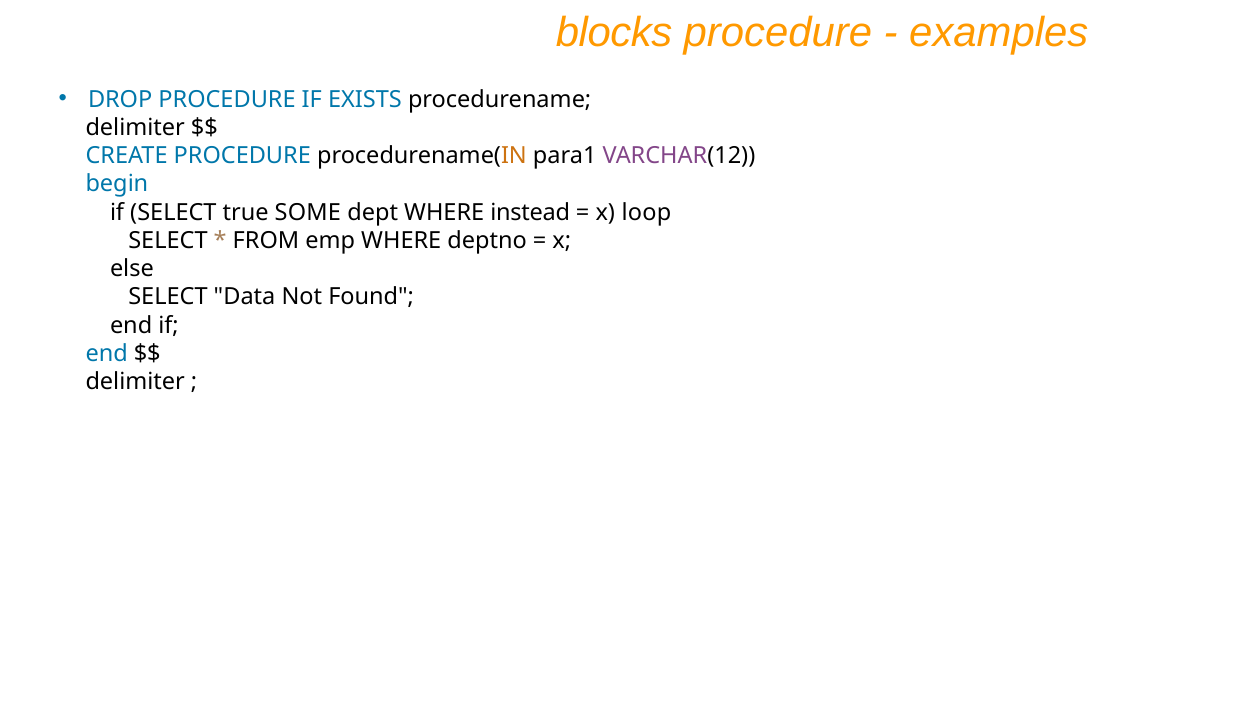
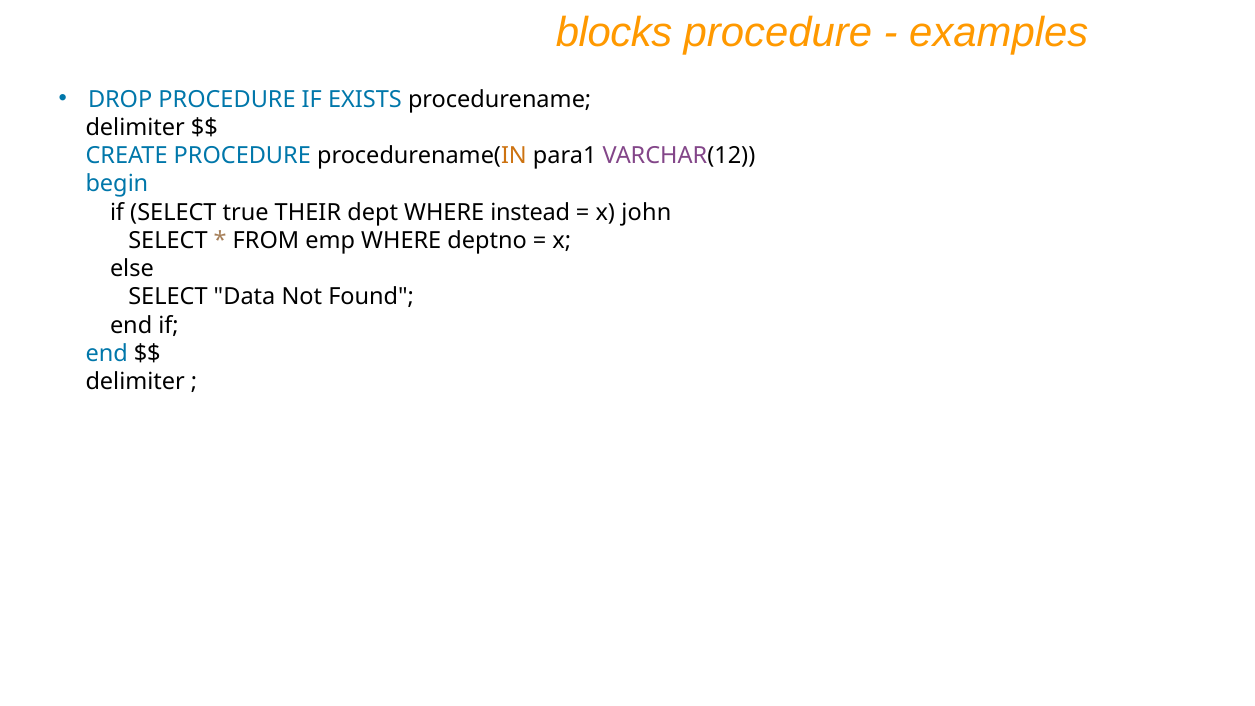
SOME: SOME -> THEIR
loop: loop -> john
